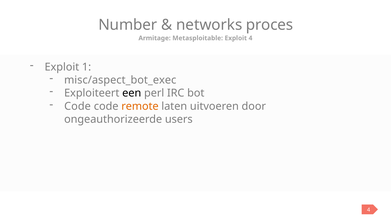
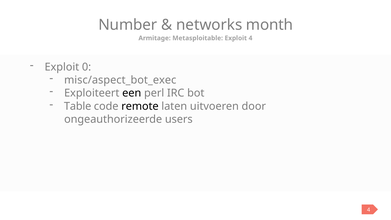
proces: proces -> month
1: 1 -> 0
Code at (78, 106): Code -> Table
remote colour: orange -> black
